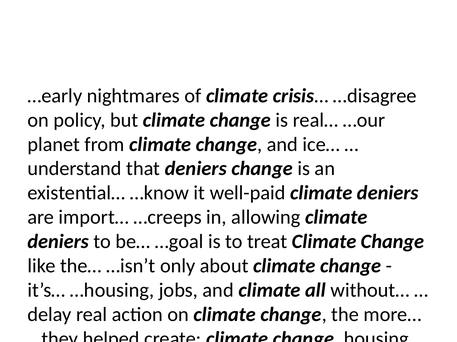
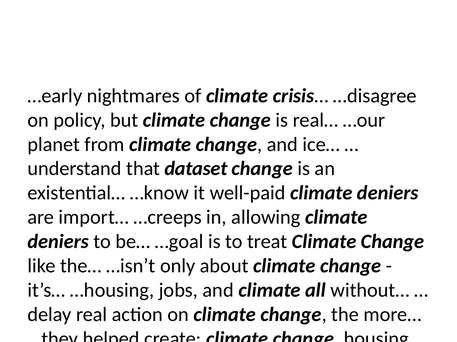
that deniers: deniers -> dataset
